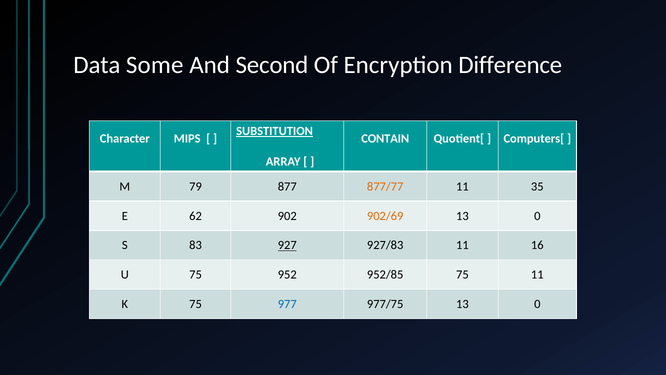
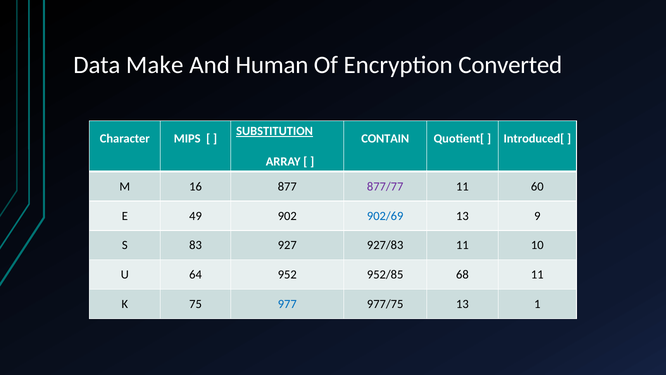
Some: Some -> Make
Second: Second -> Human
Difference: Difference -> Converted
Computers[: Computers[ -> Introduced[
79: 79 -> 16
877/77 colour: orange -> purple
35: 35 -> 60
62: 62 -> 49
902/69 colour: orange -> blue
0 at (537, 216): 0 -> 9
927 underline: present -> none
16: 16 -> 10
U 75: 75 -> 64
952/85 75: 75 -> 68
977/75 13 0: 0 -> 1
